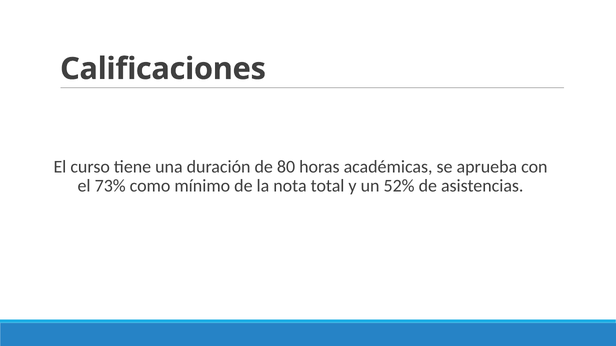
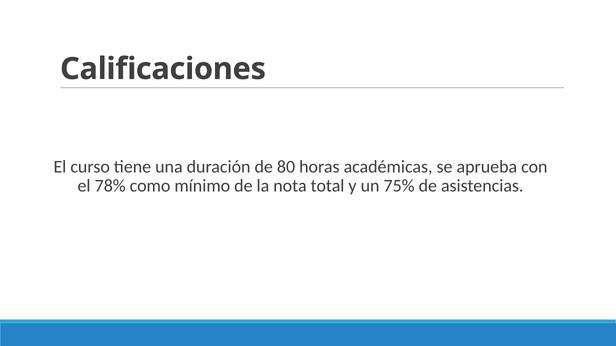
73%: 73% -> 78%
52%: 52% -> 75%
